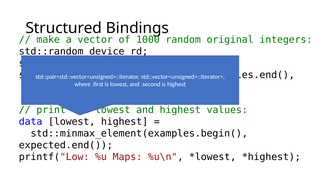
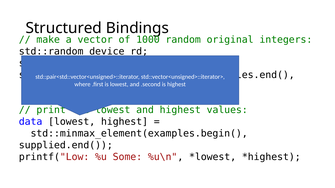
expected.end(: expected.end( -> supplied.end(
Maps: Maps -> Some
